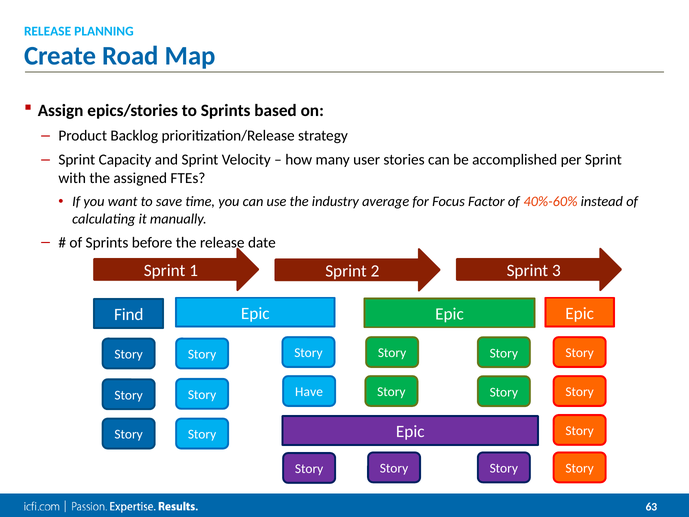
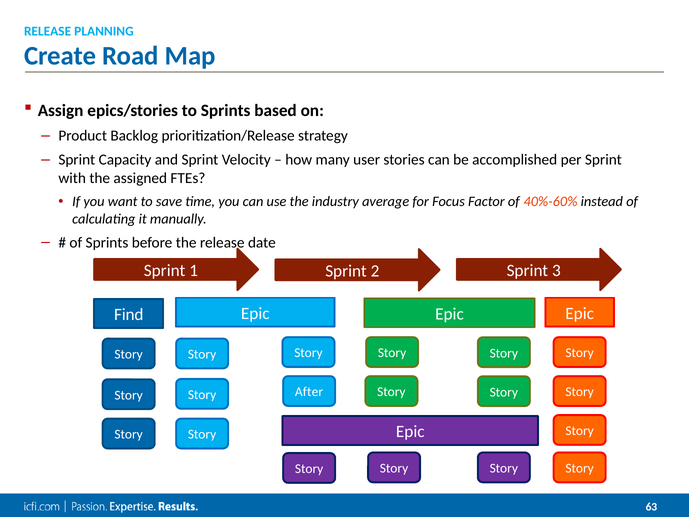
Have: Have -> After
